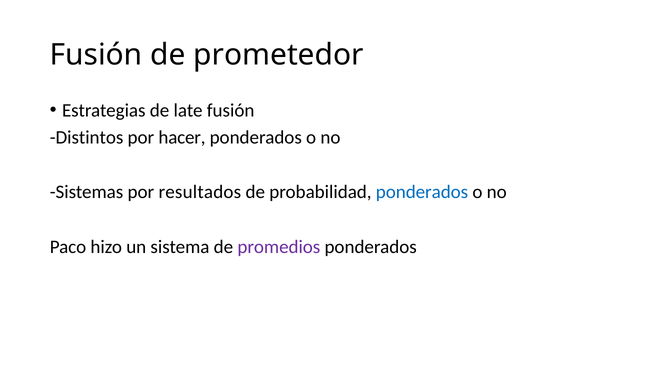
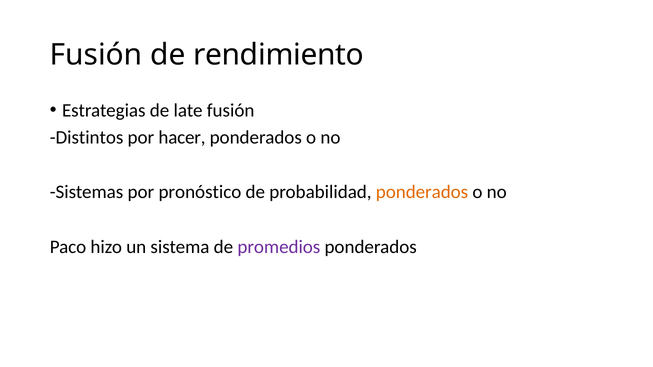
prometedor: prometedor -> rendimiento
resultados: resultados -> pronóstico
ponderados at (422, 192) colour: blue -> orange
